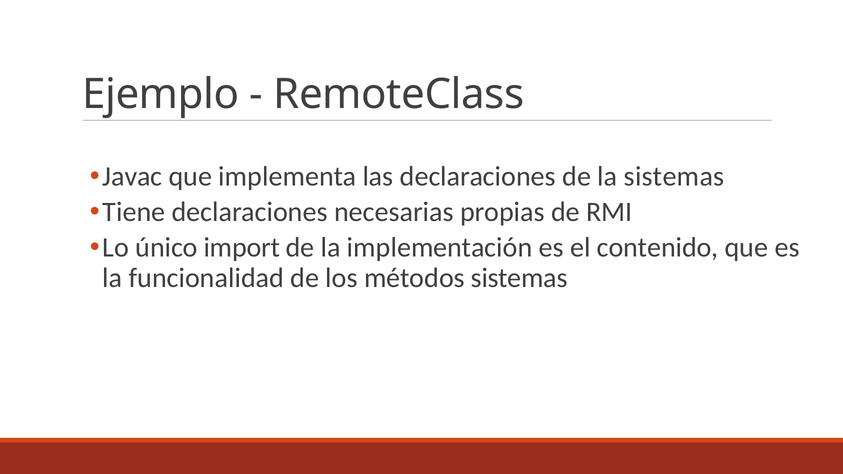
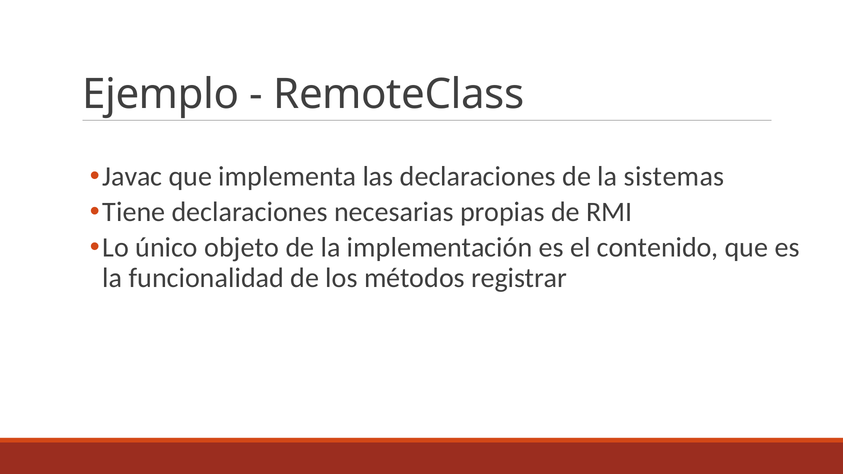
import: import -> objeto
métodos sistemas: sistemas -> registrar
